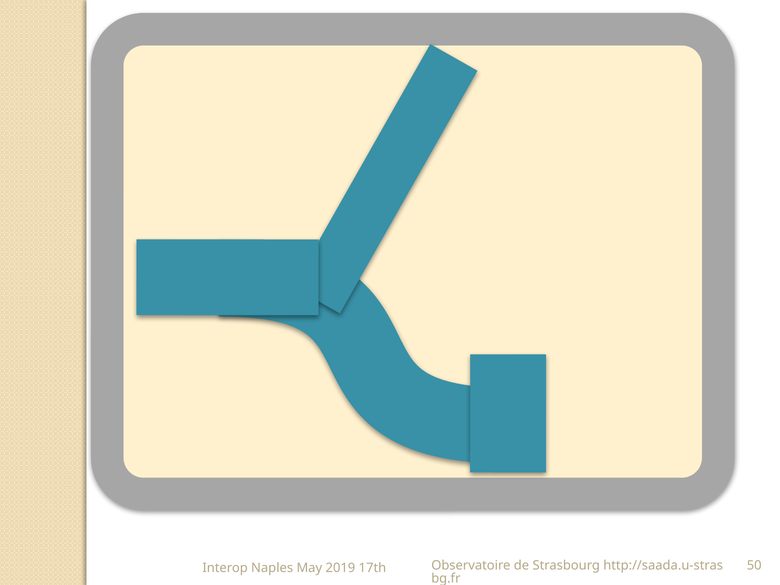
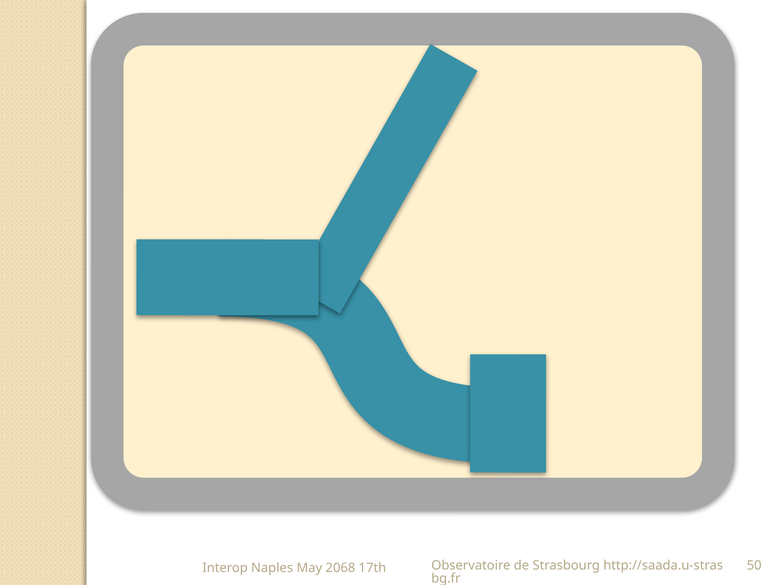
2019: 2019 -> 2068
